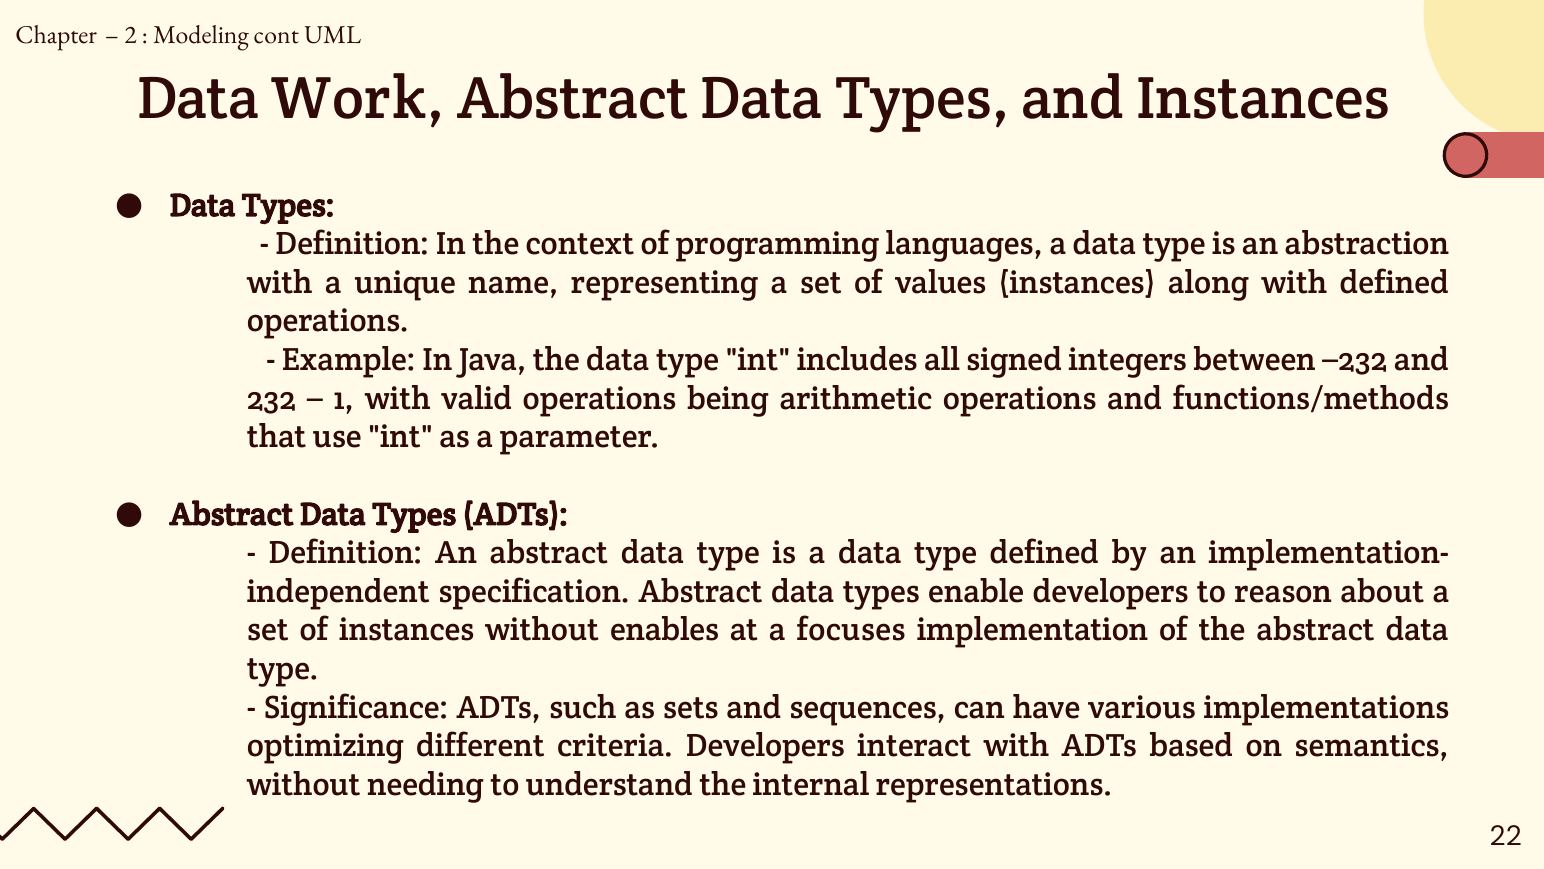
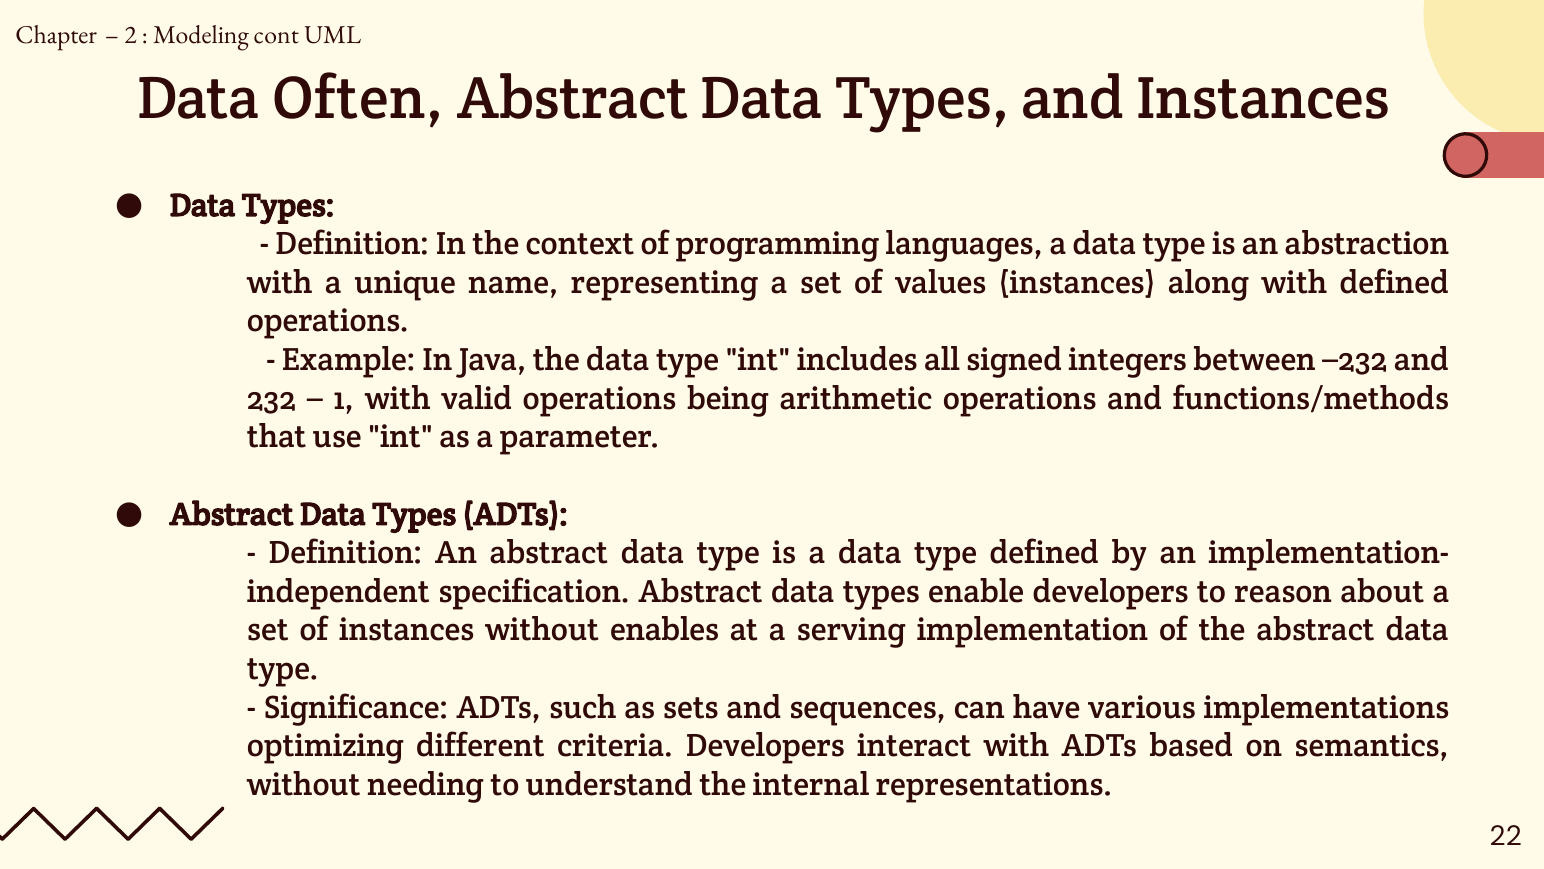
Work: Work -> Often
focuses: focuses -> serving
